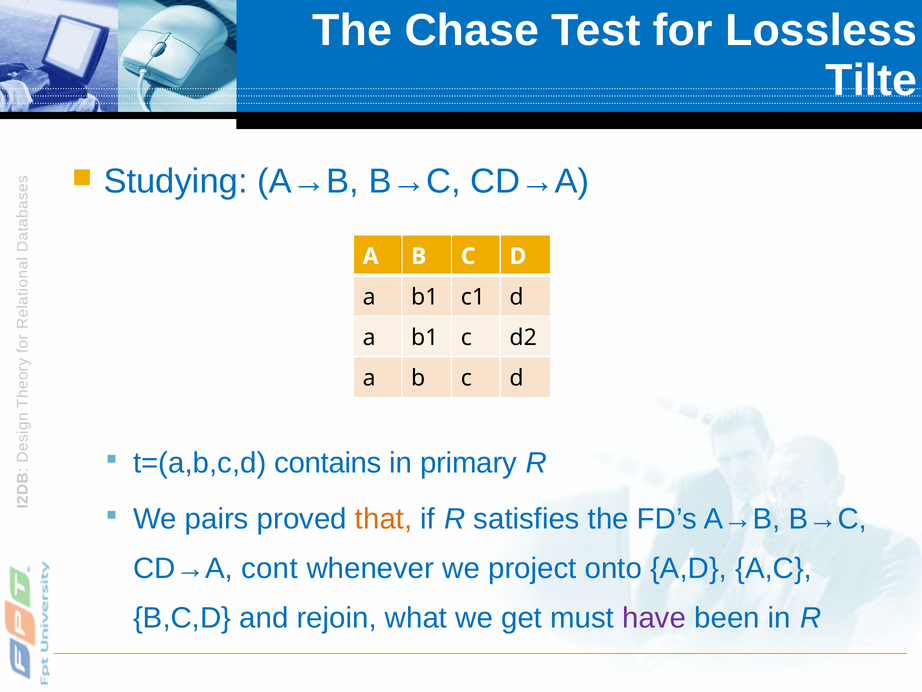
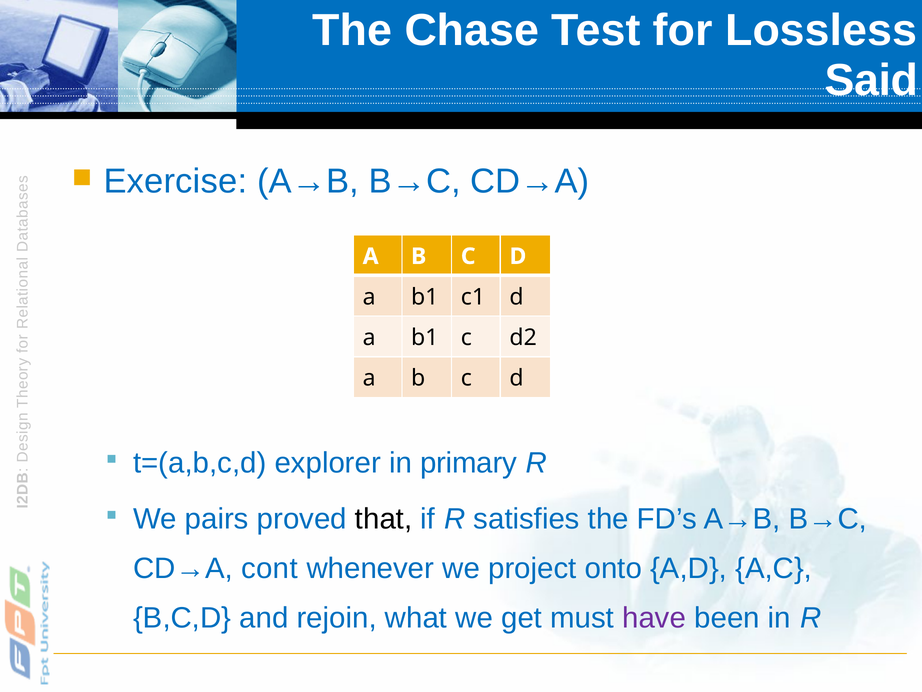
Tilte: Tilte -> Said
Studying: Studying -> Exercise
contains: contains -> explorer
that colour: orange -> black
